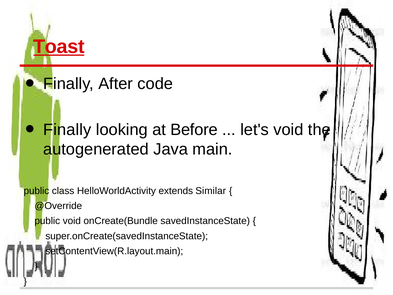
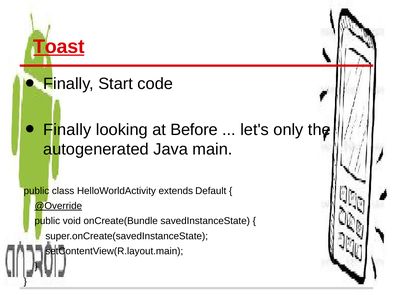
After: After -> Start
let's void: void -> only
Similar: Similar -> Default
@Override underline: none -> present
